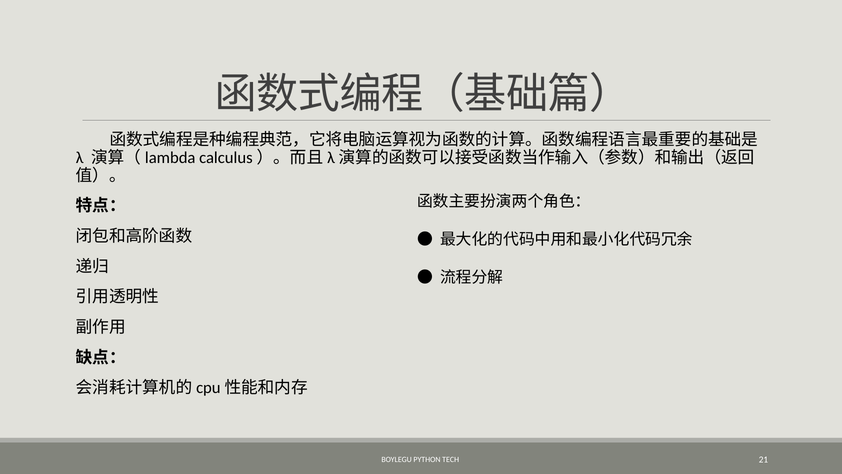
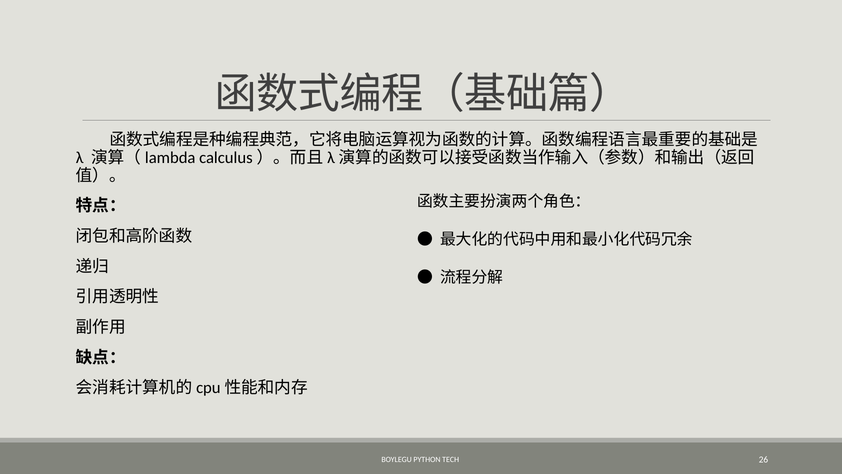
21: 21 -> 26
